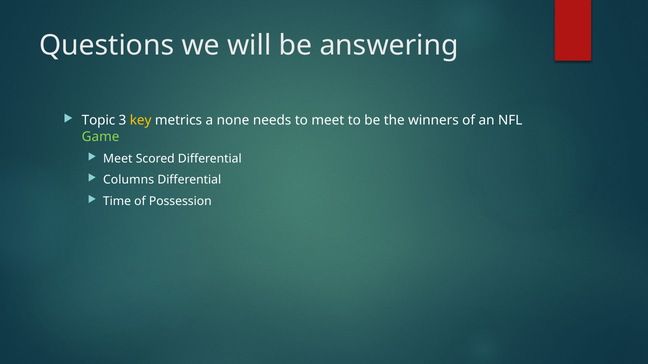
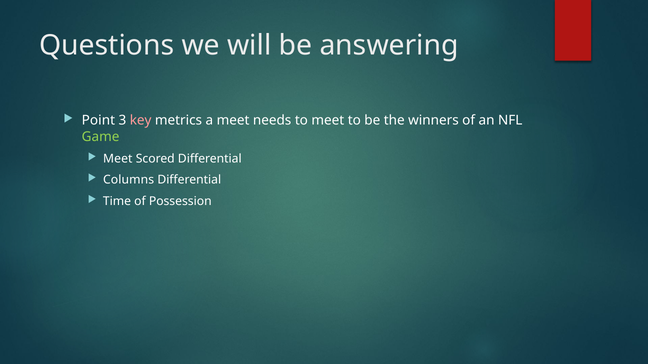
Topic: Topic -> Point
key colour: yellow -> pink
a none: none -> meet
